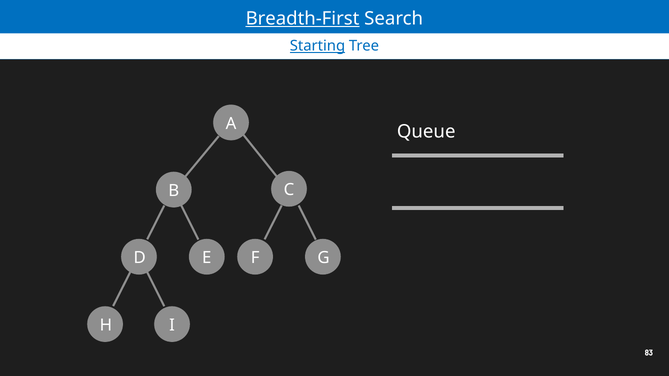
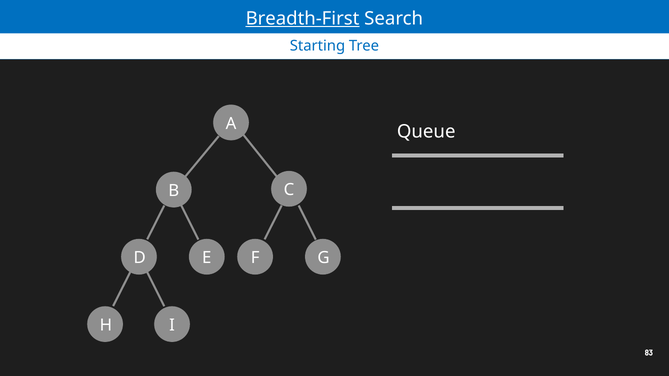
Starting underline: present -> none
